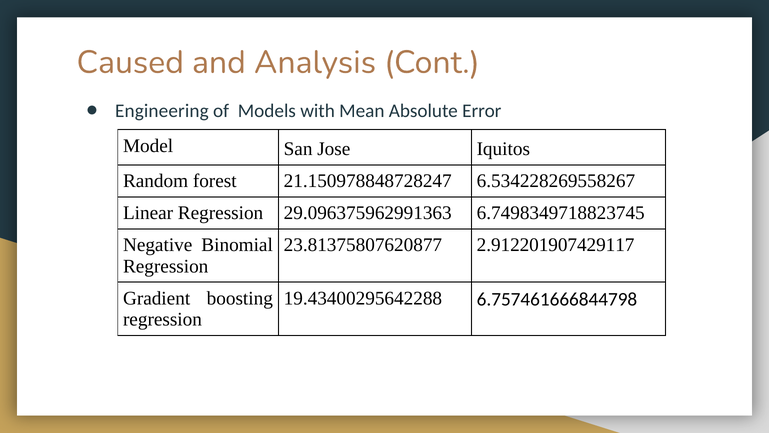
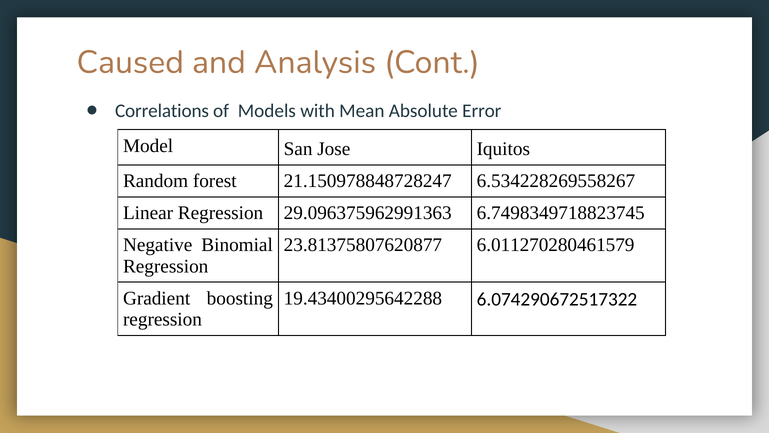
Engineering: Engineering -> Correlations
2.912201907429117: 2.912201907429117 -> 6.011270280461579
6.757461666844798: 6.757461666844798 -> 6.074290672517322
